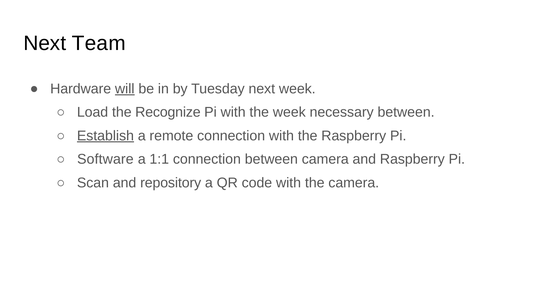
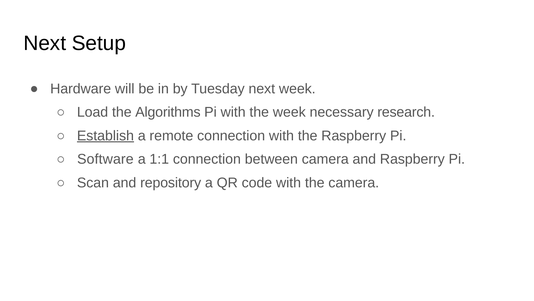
Team: Team -> Setup
will underline: present -> none
Recognize: Recognize -> Algorithms
necessary between: between -> research
